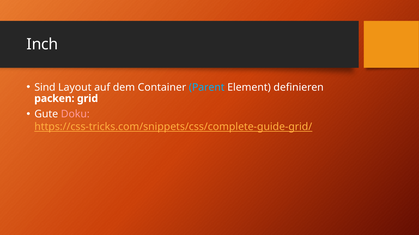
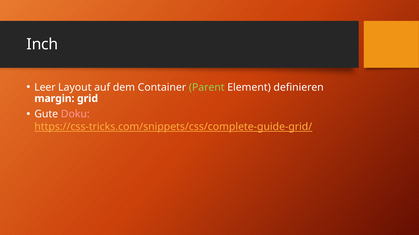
Sind: Sind -> Leer
Parent colour: light blue -> light green
packen: packen -> margin
